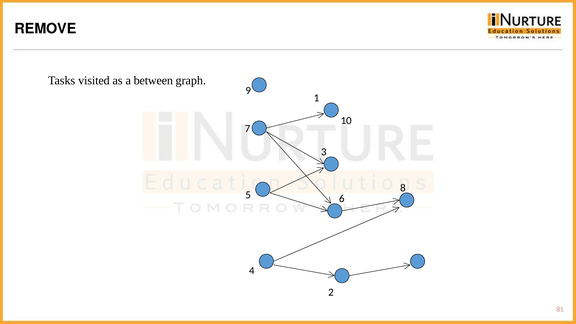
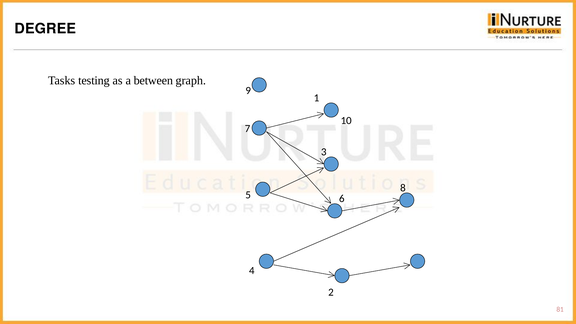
REMOVE: REMOVE -> DEGREE
visited: visited -> testing
